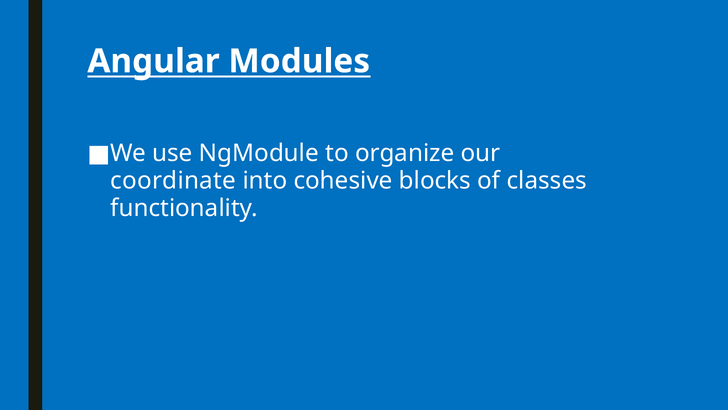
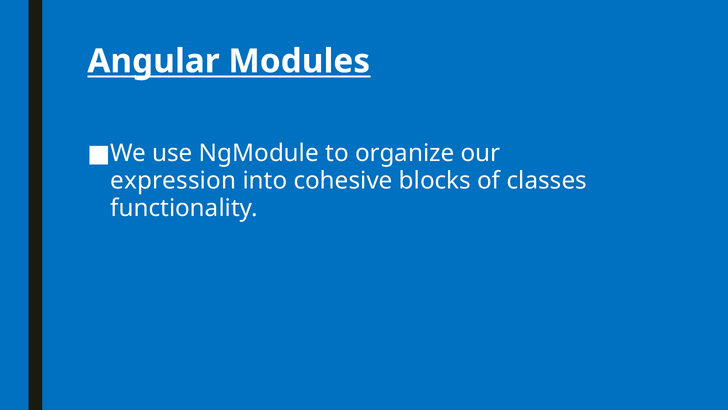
coordinate: coordinate -> expression
